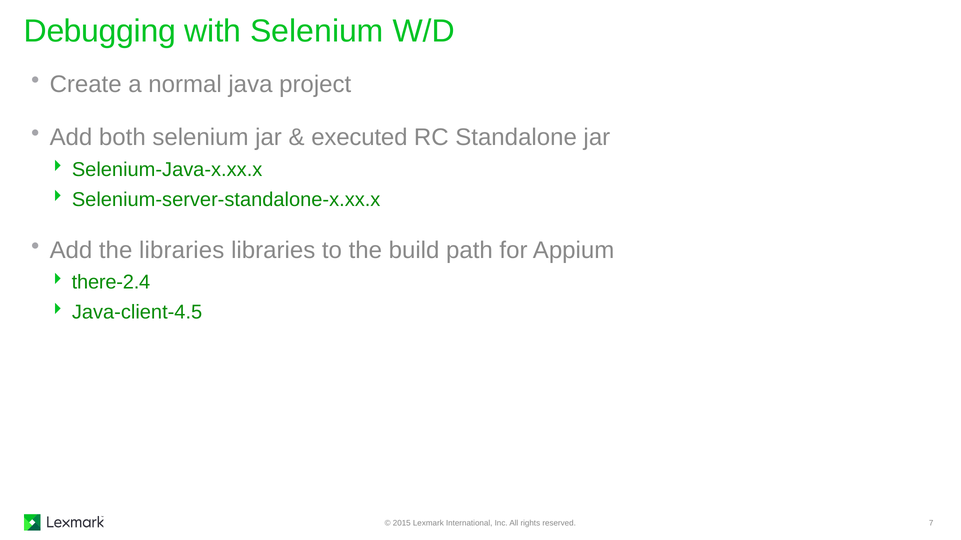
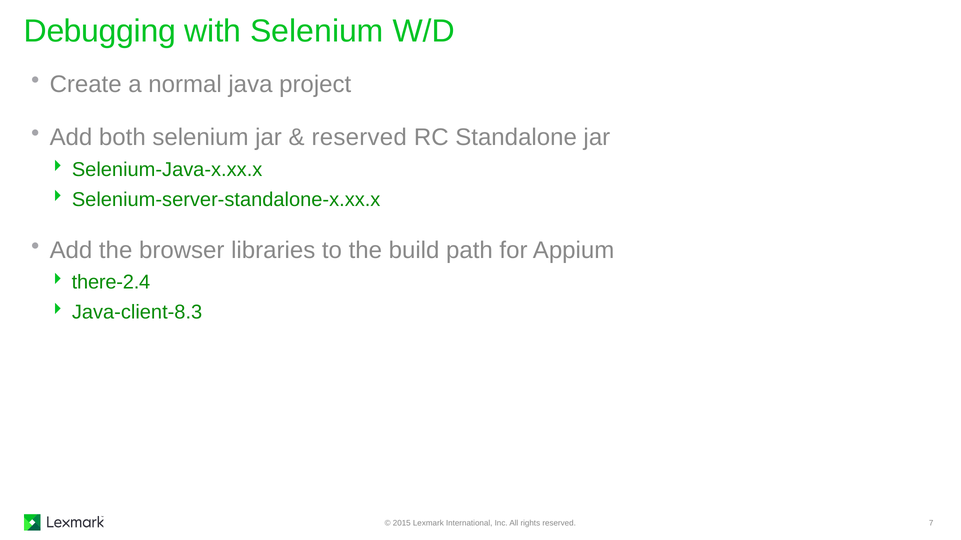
executed at (359, 137): executed -> reserved
the libraries: libraries -> browser
Java-client-4.5: Java-client-4.5 -> Java-client-8.3
